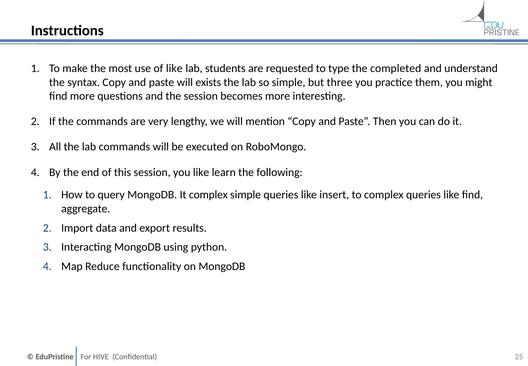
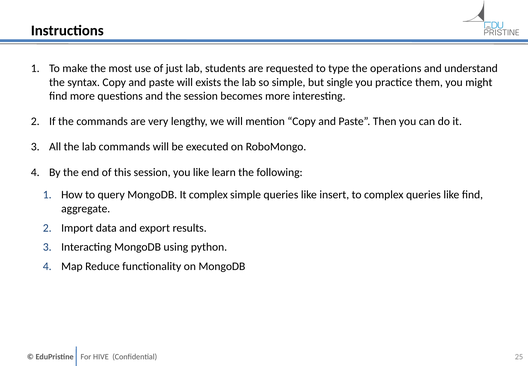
of like: like -> just
completed: completed -> operations
three: three -> single
